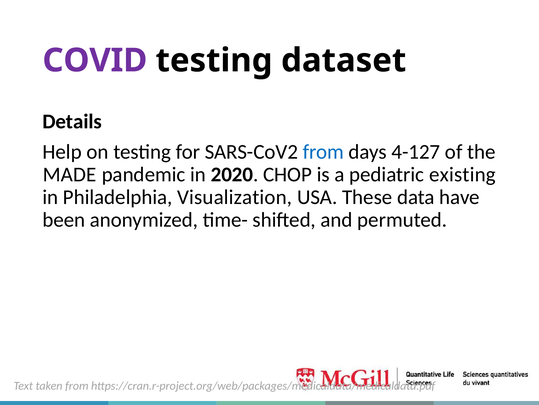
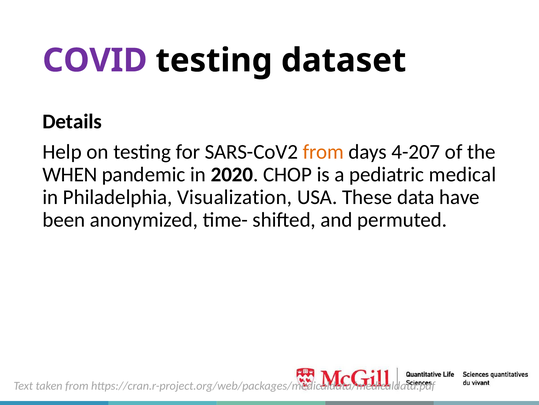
from at (323, 152) colour: blue -> orange
4-127: 4-127 -> 4-207
MADE: MADE -> WHEN
existing: existing -> medical
